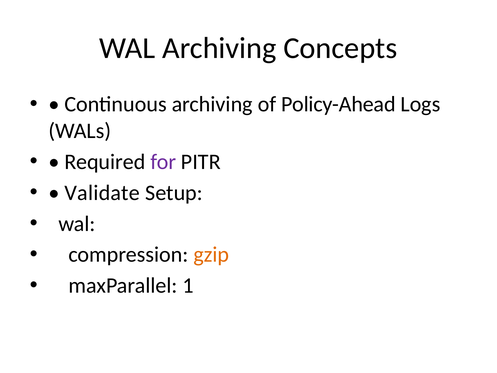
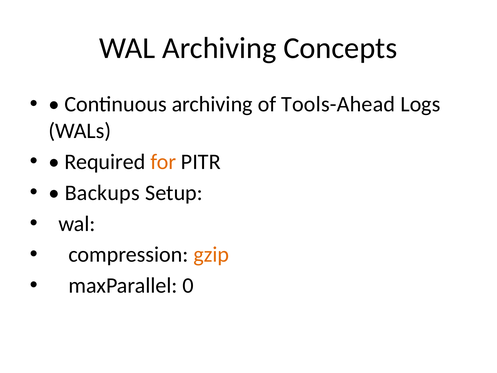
Policy-Ahead: Policy-Ahead -> Tools-Ahead
for colour: purple -> orange
Validate: Validate -> Backups
1: 1 -> 0
